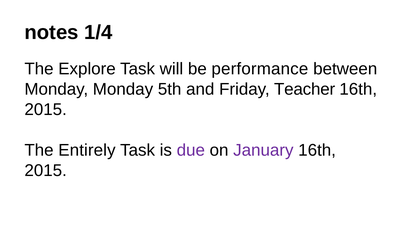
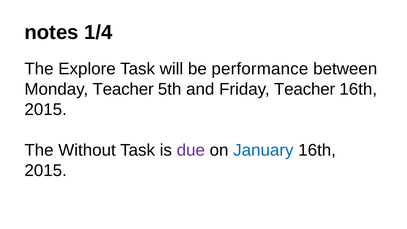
Monday Monday: Monday -> Teacher
Entirely: Entirely -> Without
January colour: purple -> blue
